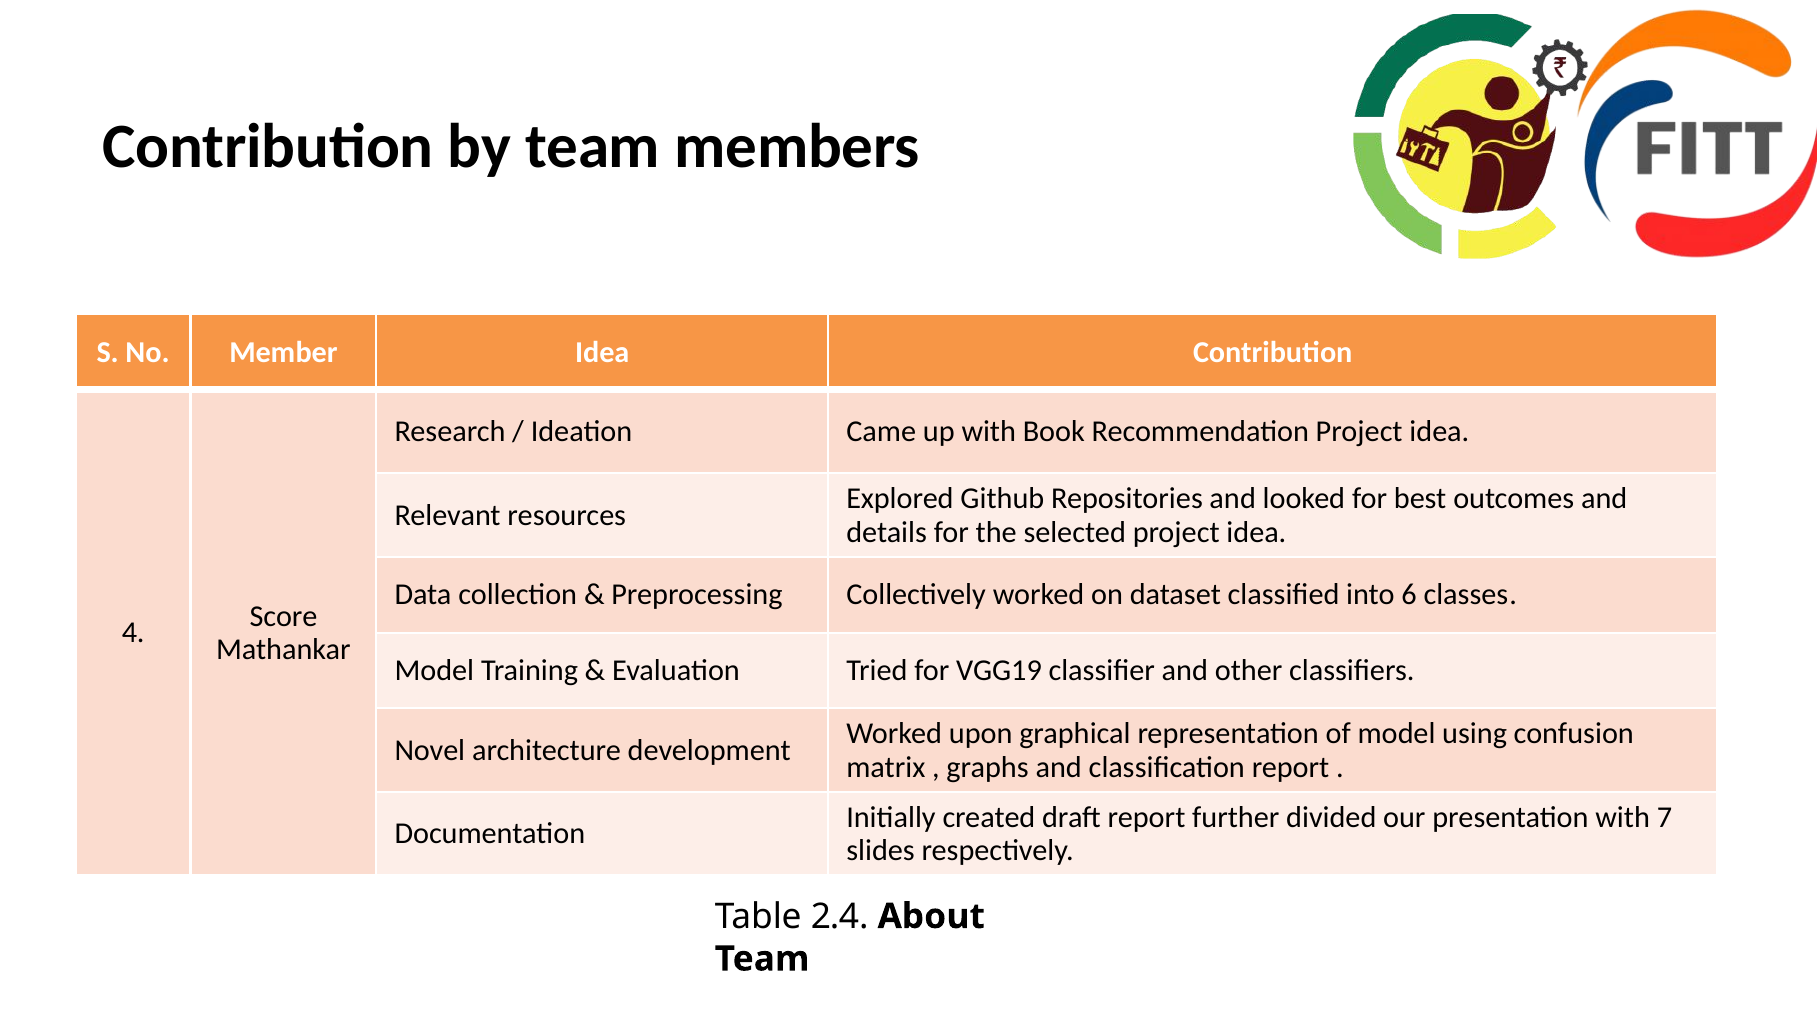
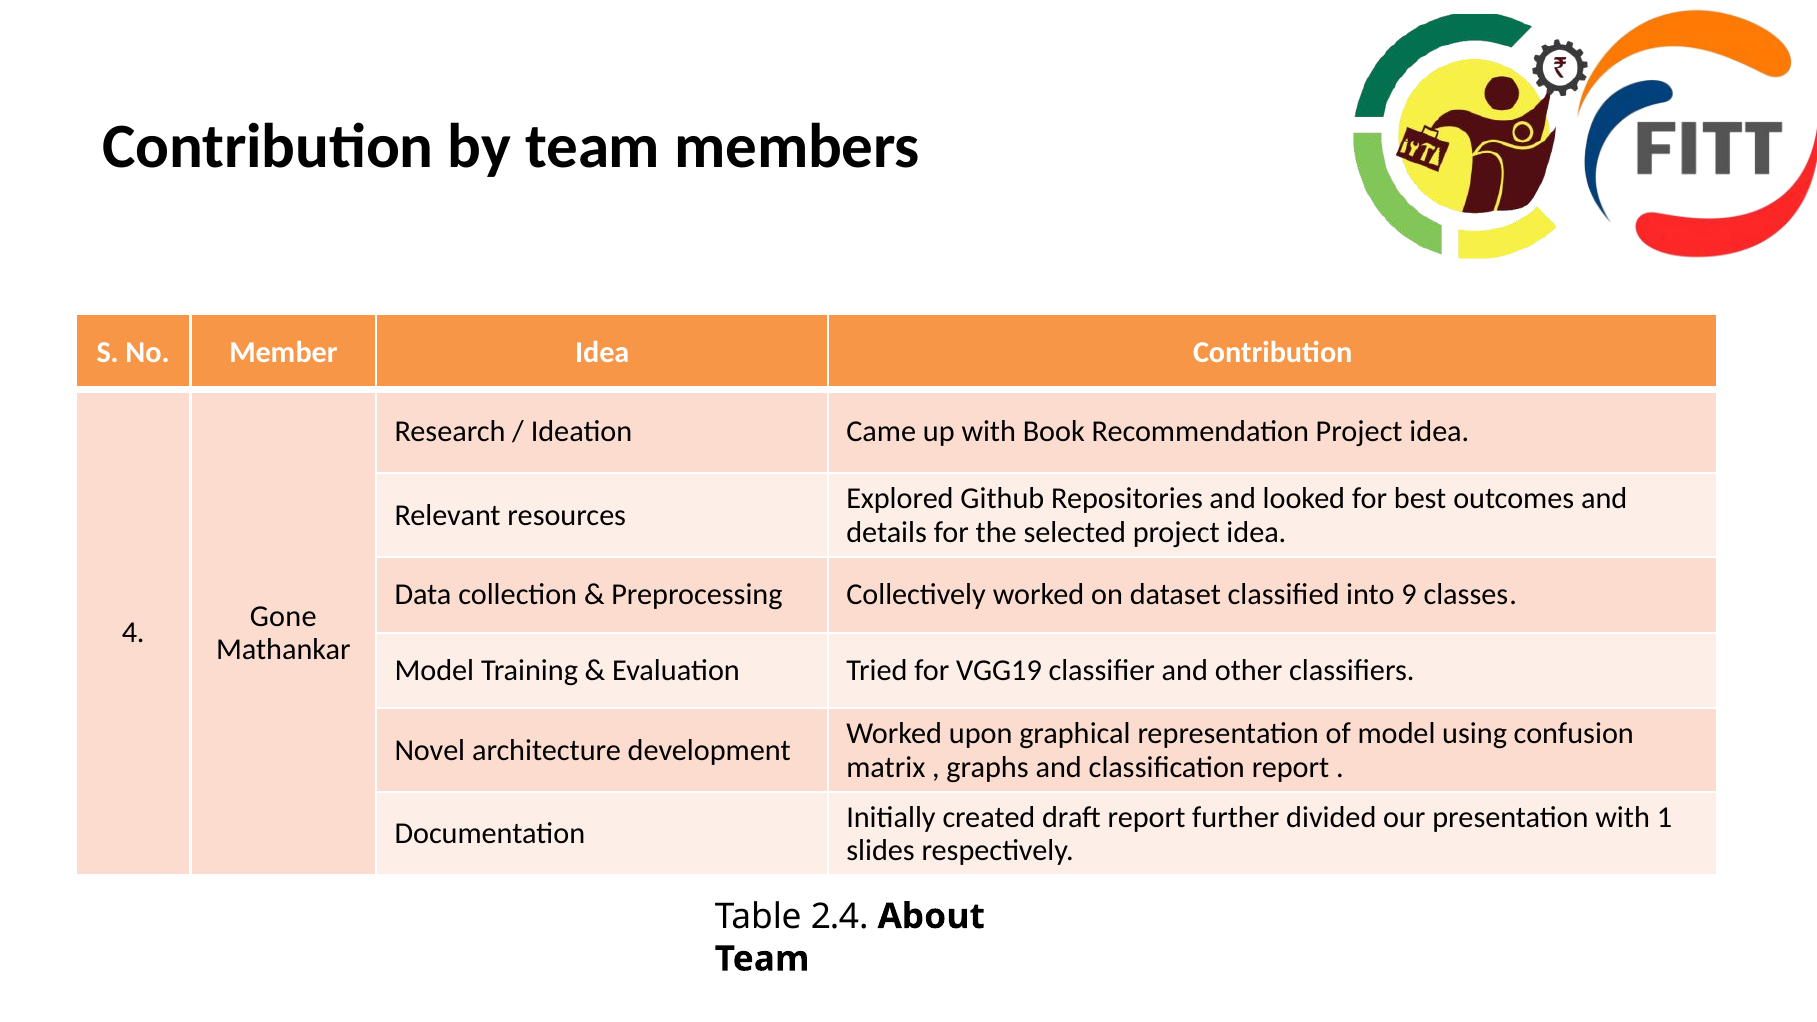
6: 6 -> 9
Score: Score -> Gone
7: 7 -> 1
